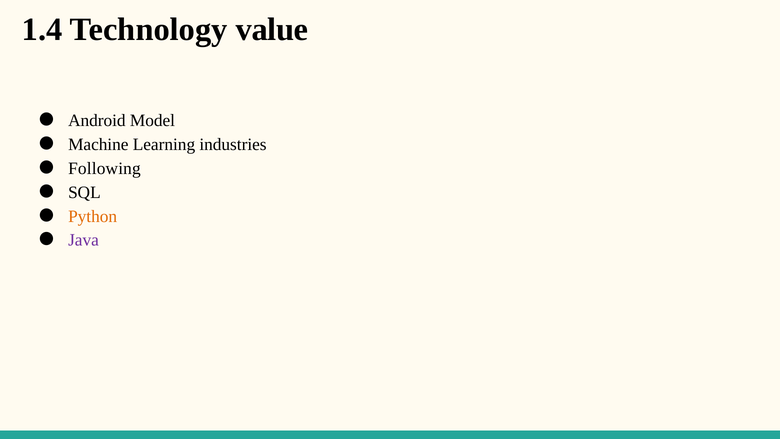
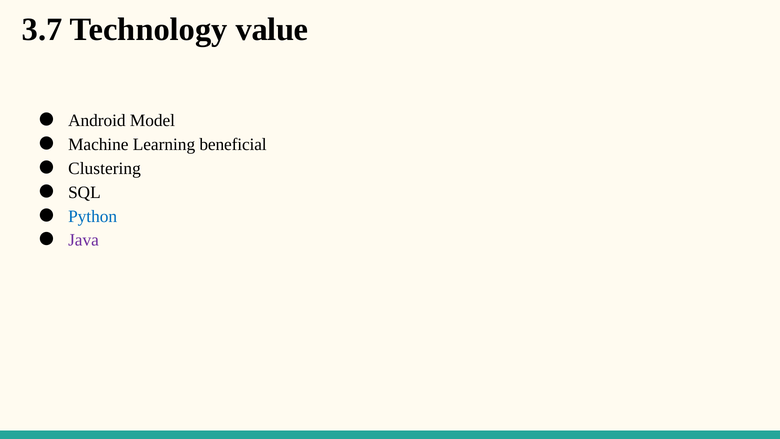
1.4: 1.4 -> 3.7
industries: industries -> beneficial
Following: Following -> Clustering
Python colour: orange -> blue
